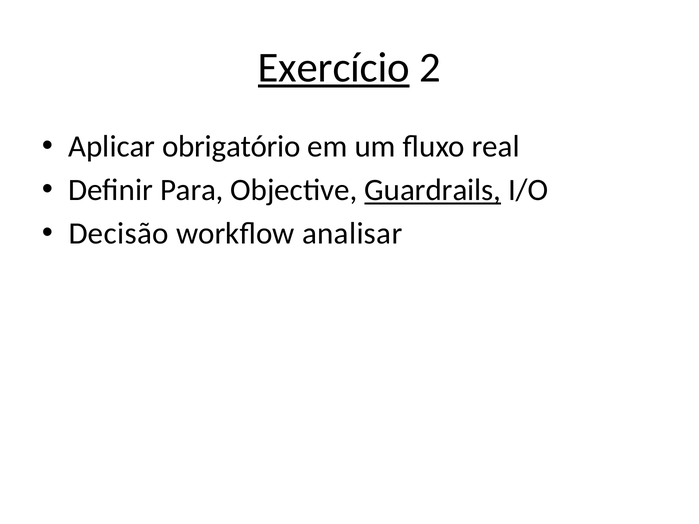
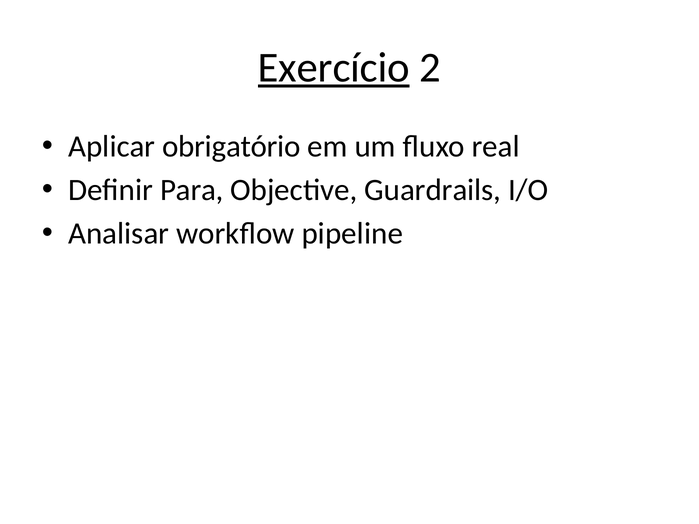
Guardrails underline: present -> none
Decisão: Decisão -> Analisar
analisar: analisar -> pipeline
